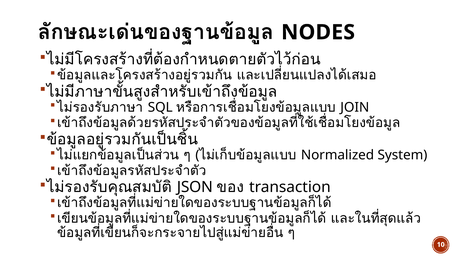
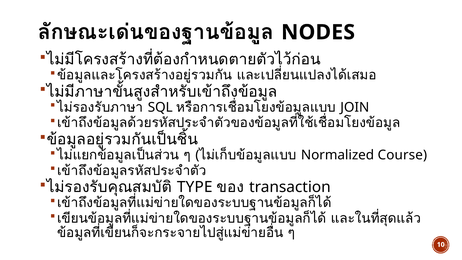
System: System -> Course
JSON: JSON -> TYPE
